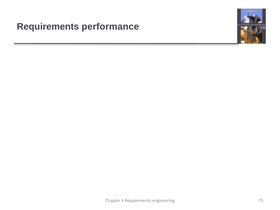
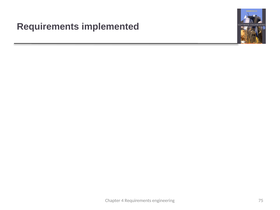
performance: performance -> implemented
